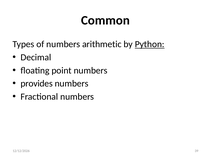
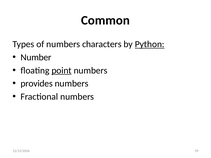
arithmetic: arithmetic -> characters
Decimal: Decimal -> Number
point underline: none -> present
